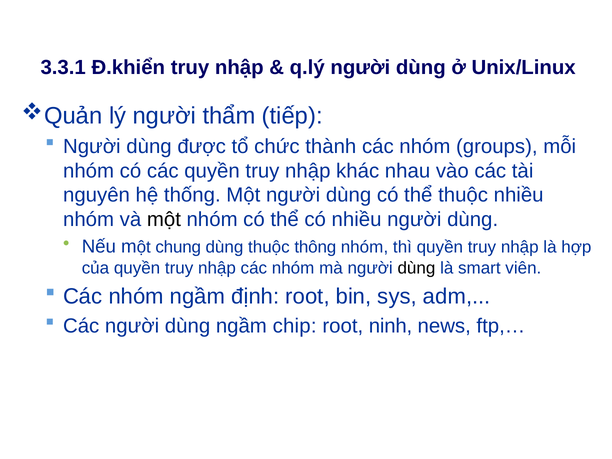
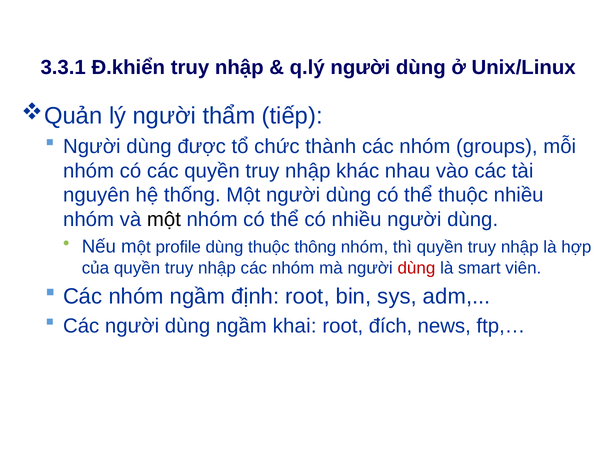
chung: chung -> profile
dùng at (416, 268) colour: black -> red
chip: chip -> khai
ninh: ninh -> đích
